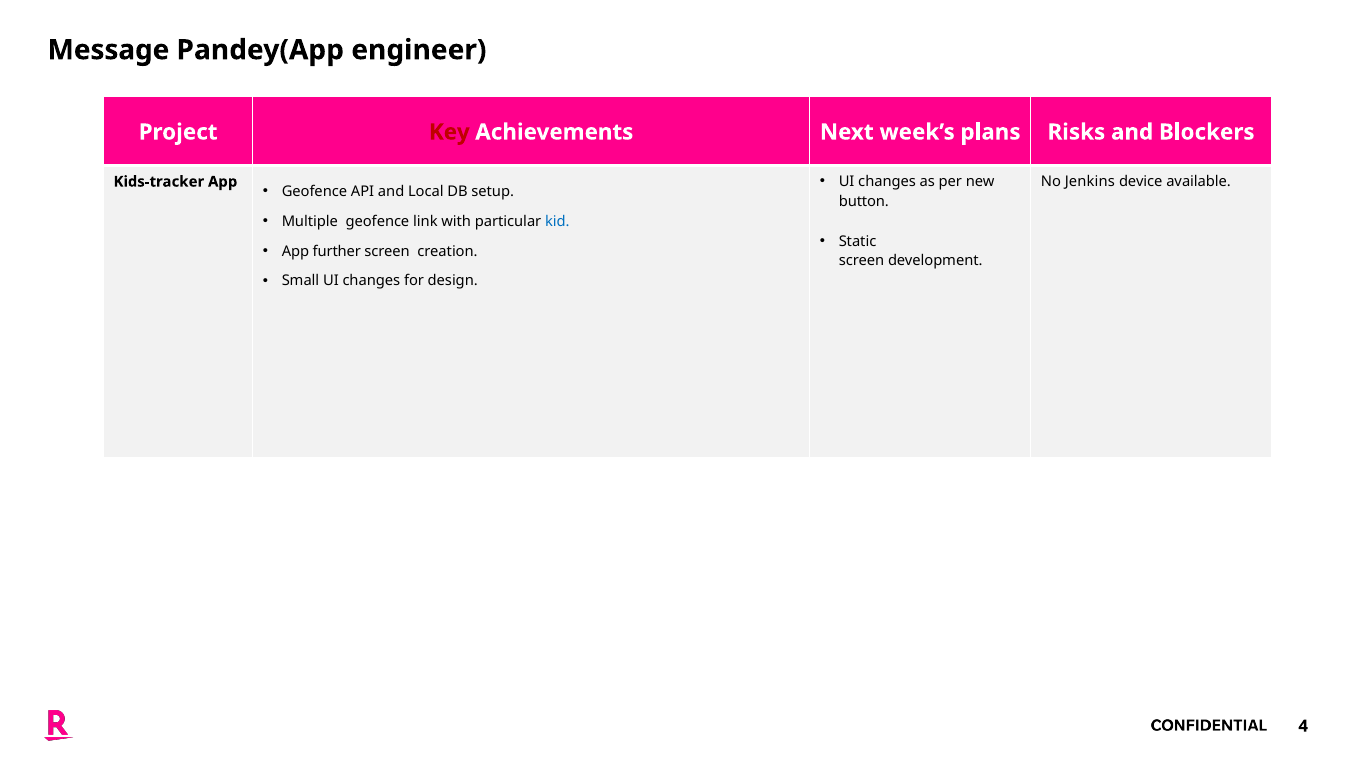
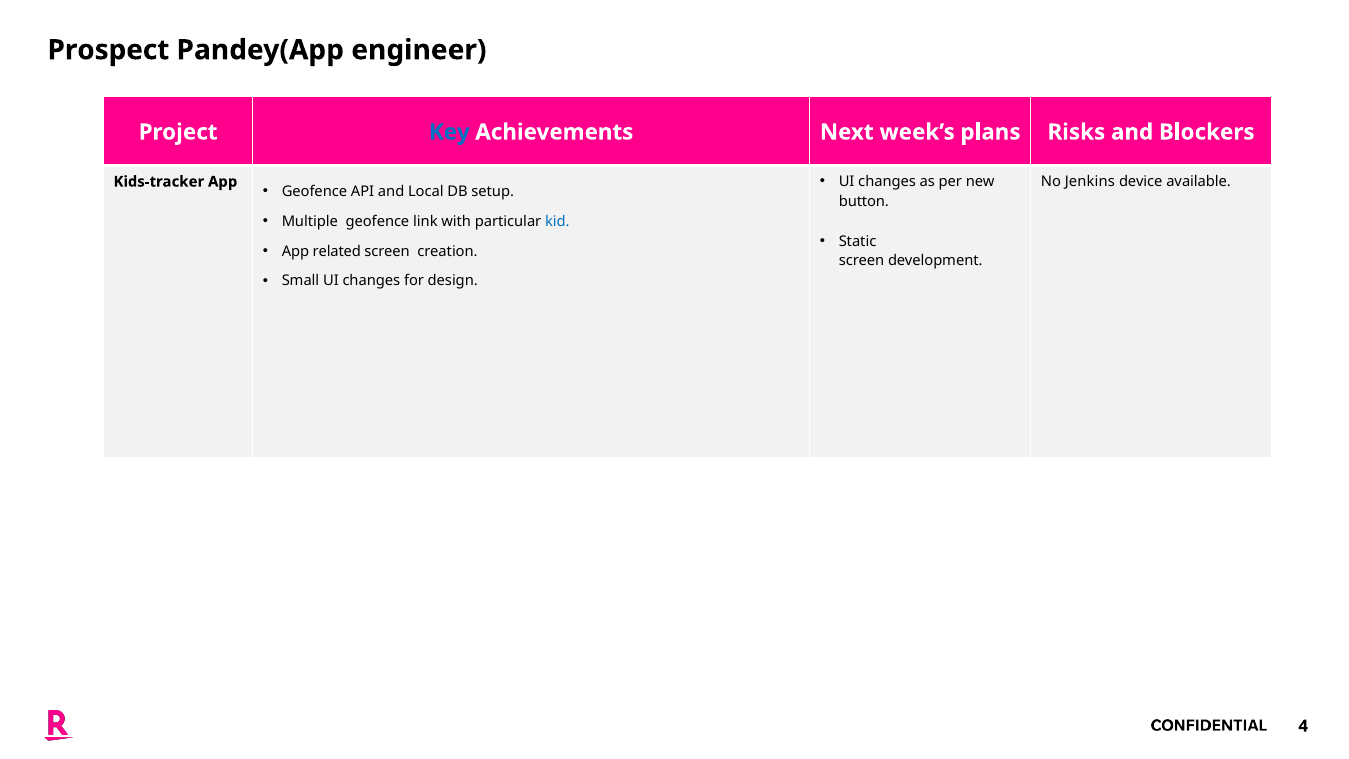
Message: Message -> Prospect
Key colour: red -> blue
further: further -> related
